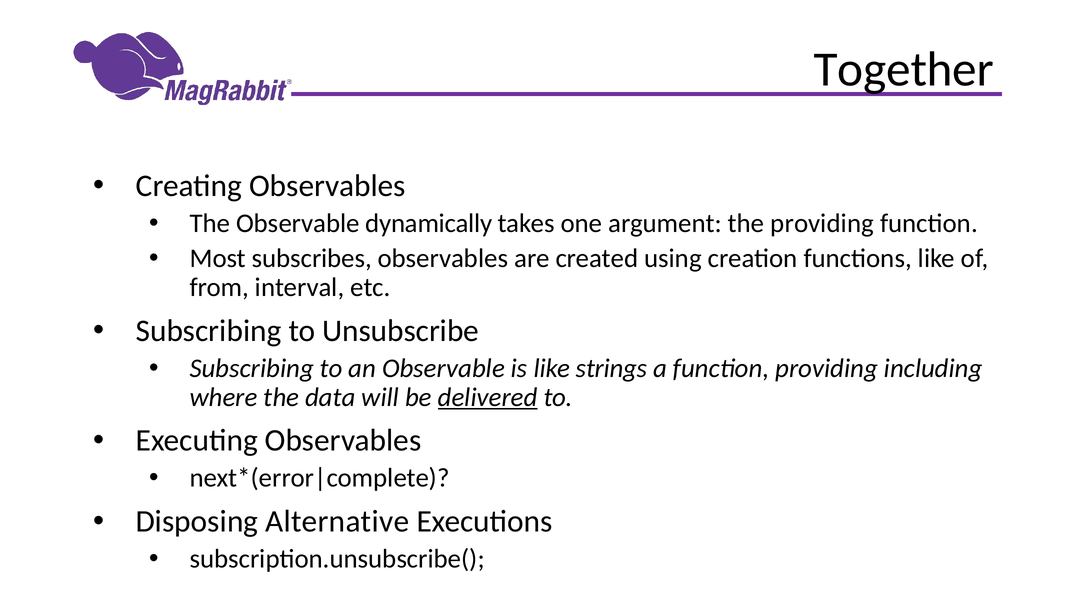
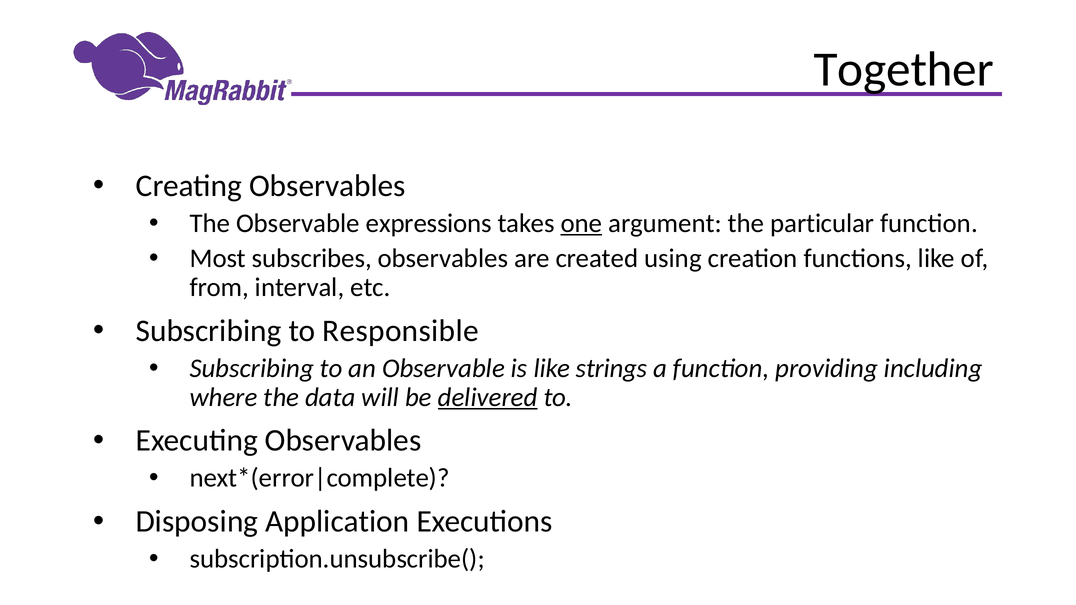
dynamically: dynamically -> expressions
one underline: none -> present
the providing: providing -> particular
Unsubscribe: Unsubscribe -> Responsible
Alternative: Alternative -> Application
